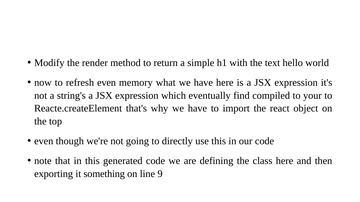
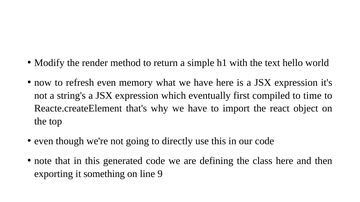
find: find -> first
your: your -> time
